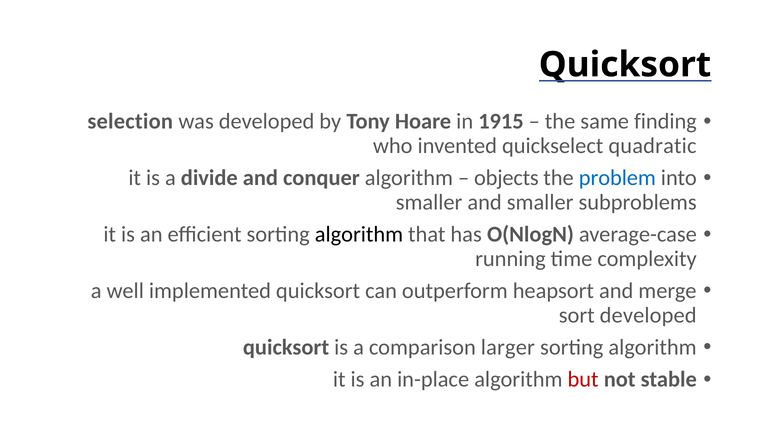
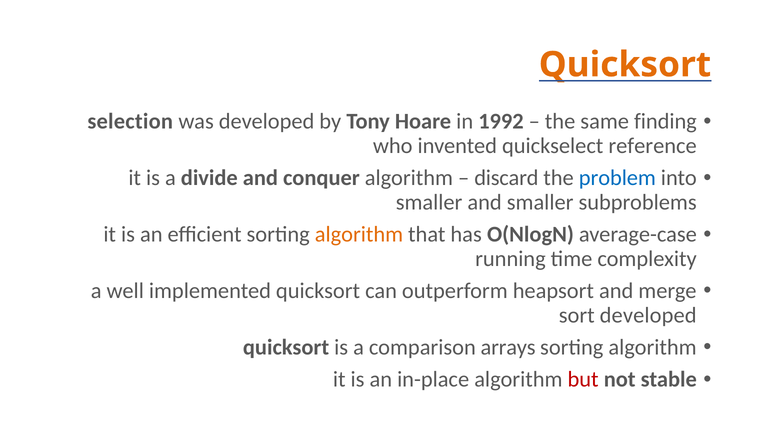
Quicksort at (625, 65) colour: black -> orange
1915: 1915 -> 1992
quadratic: quadratic -> reference
objects: objects -> discard
algorithm at (359, 235) colour: black -> orange
larger: larger -> arrays
